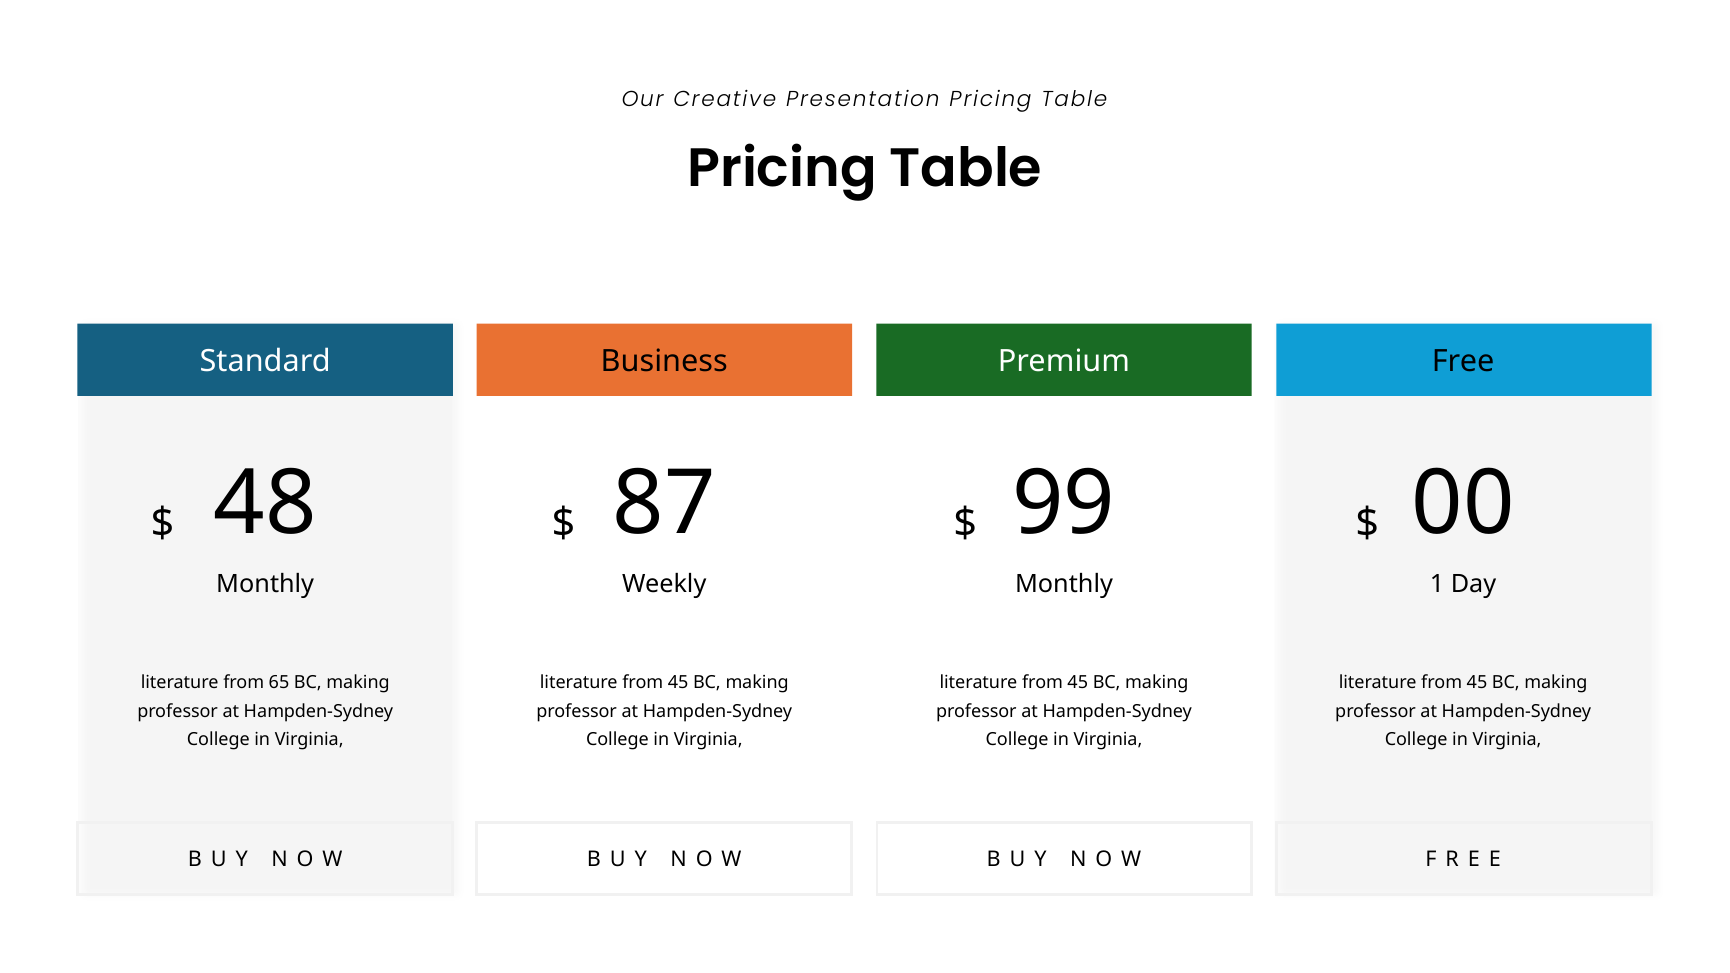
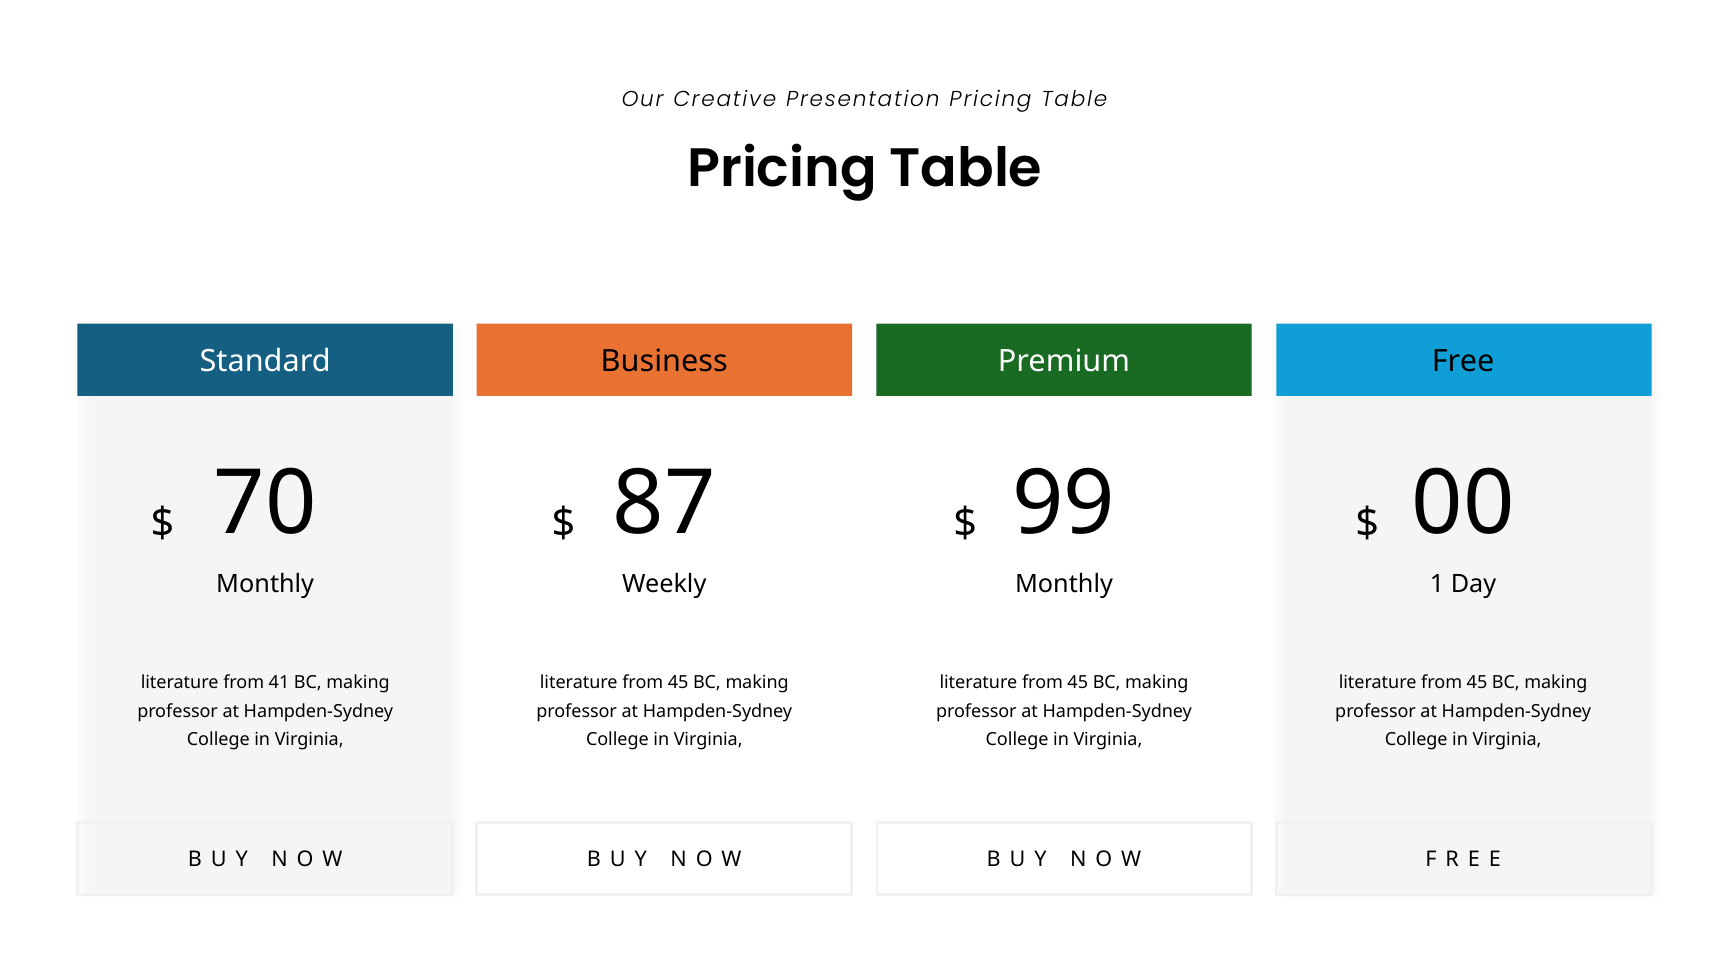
48: 48 -> 70
65: 65 -> 41
